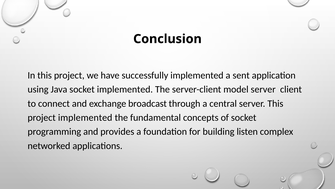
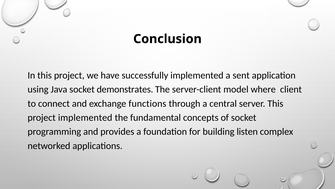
socket implemented: implemented -> demonstrates
model server: server -> where
broadcast: broadcast -> functions
